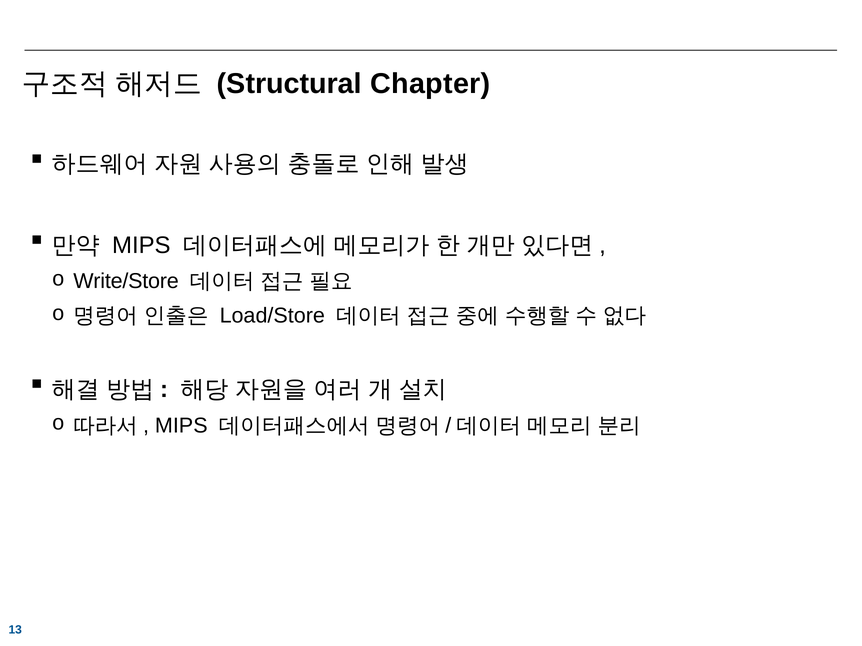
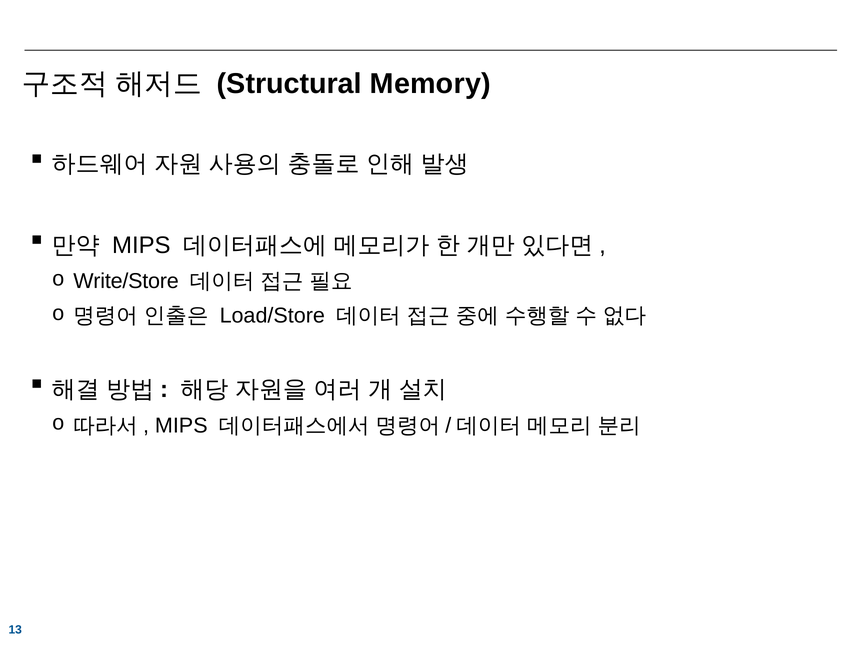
Chapter: Chapter -> Memory
